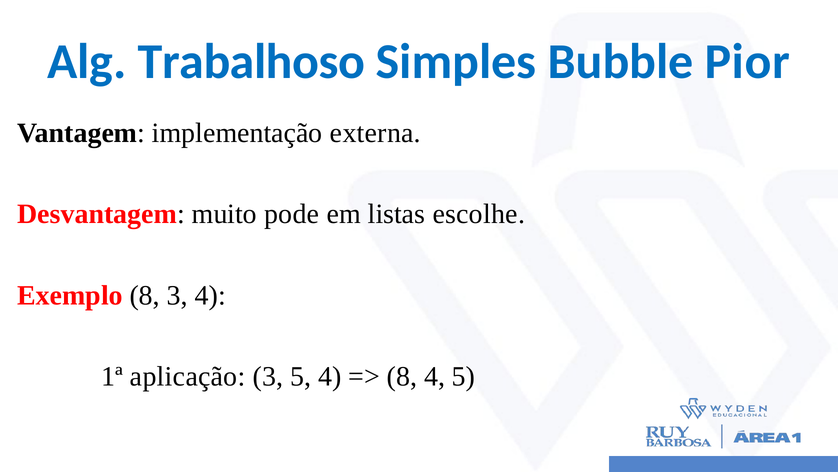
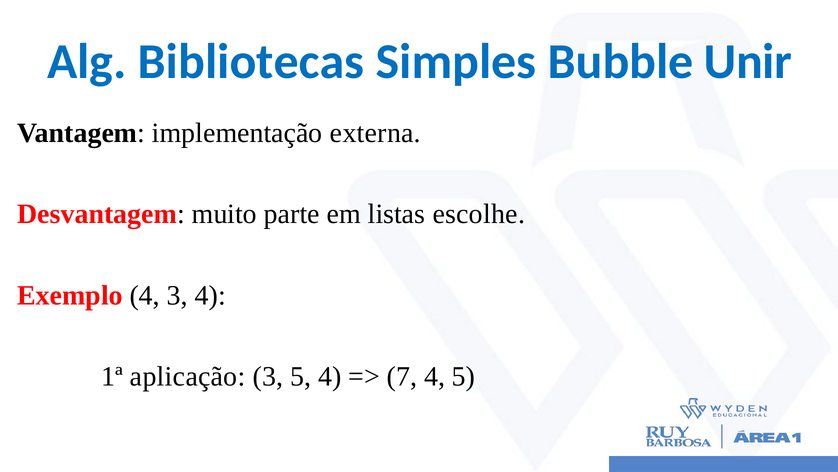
Trabalhoso: Trabalhoso -> Bibliotecas
Pior: Pior -> Unir
pode: pode -> parte
Exemplo 8: 8 -> 4
8 at (402, 376): 8 -> 7
